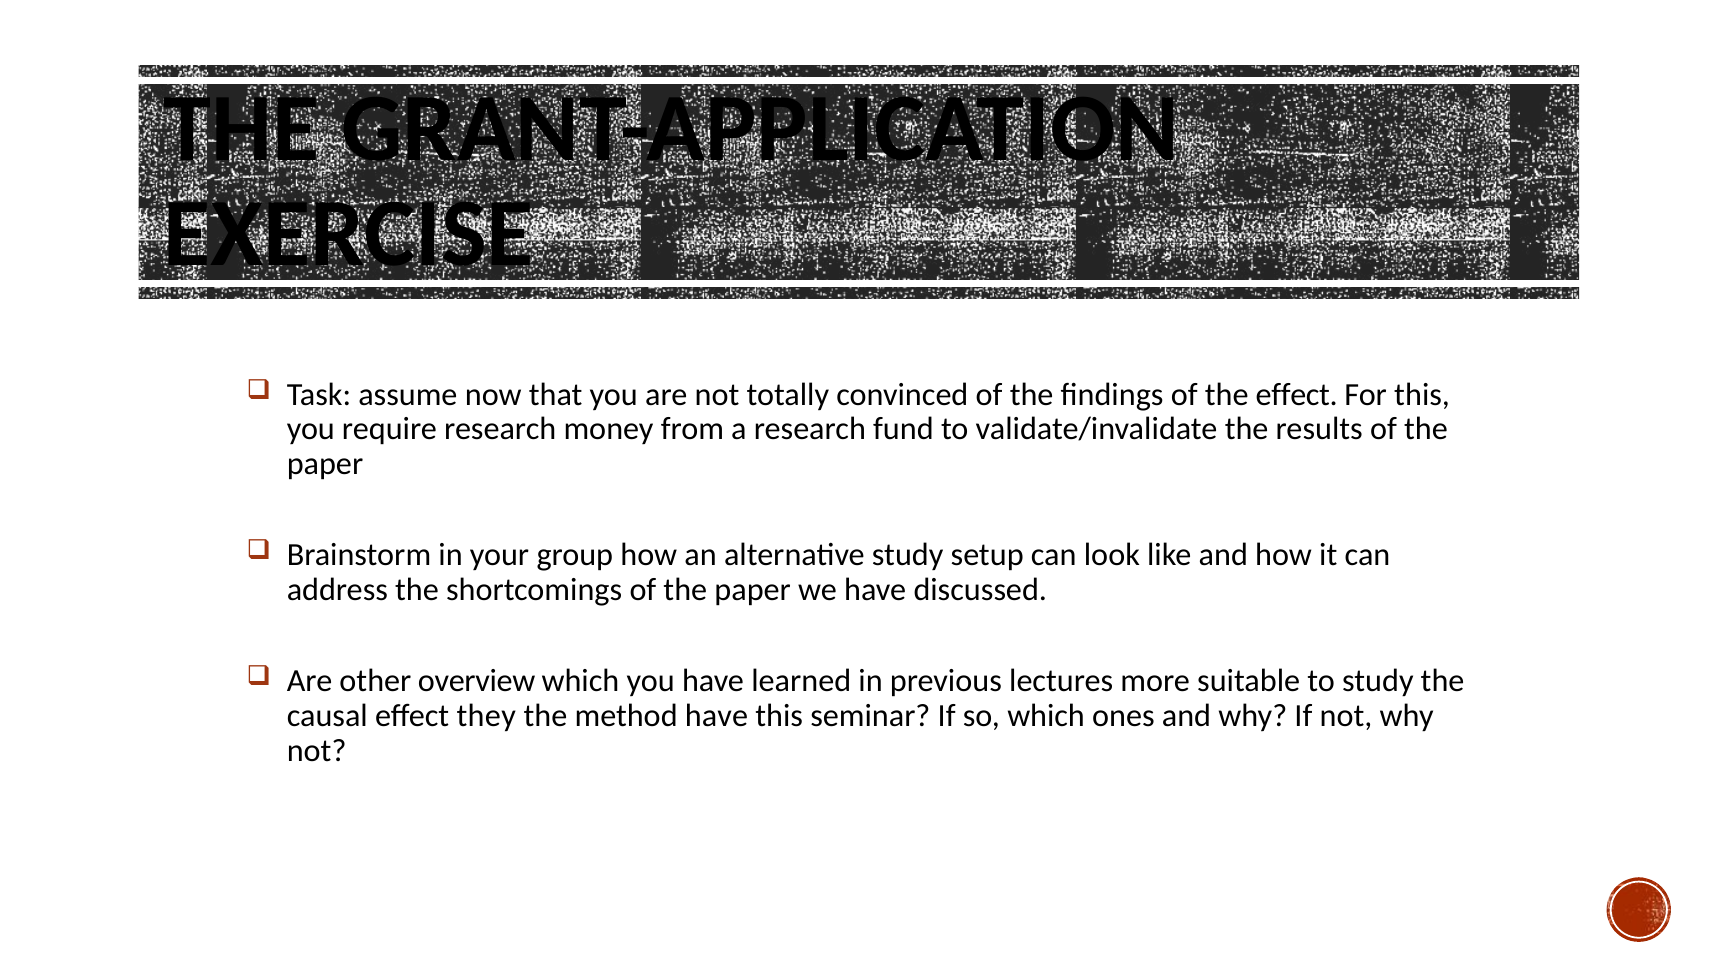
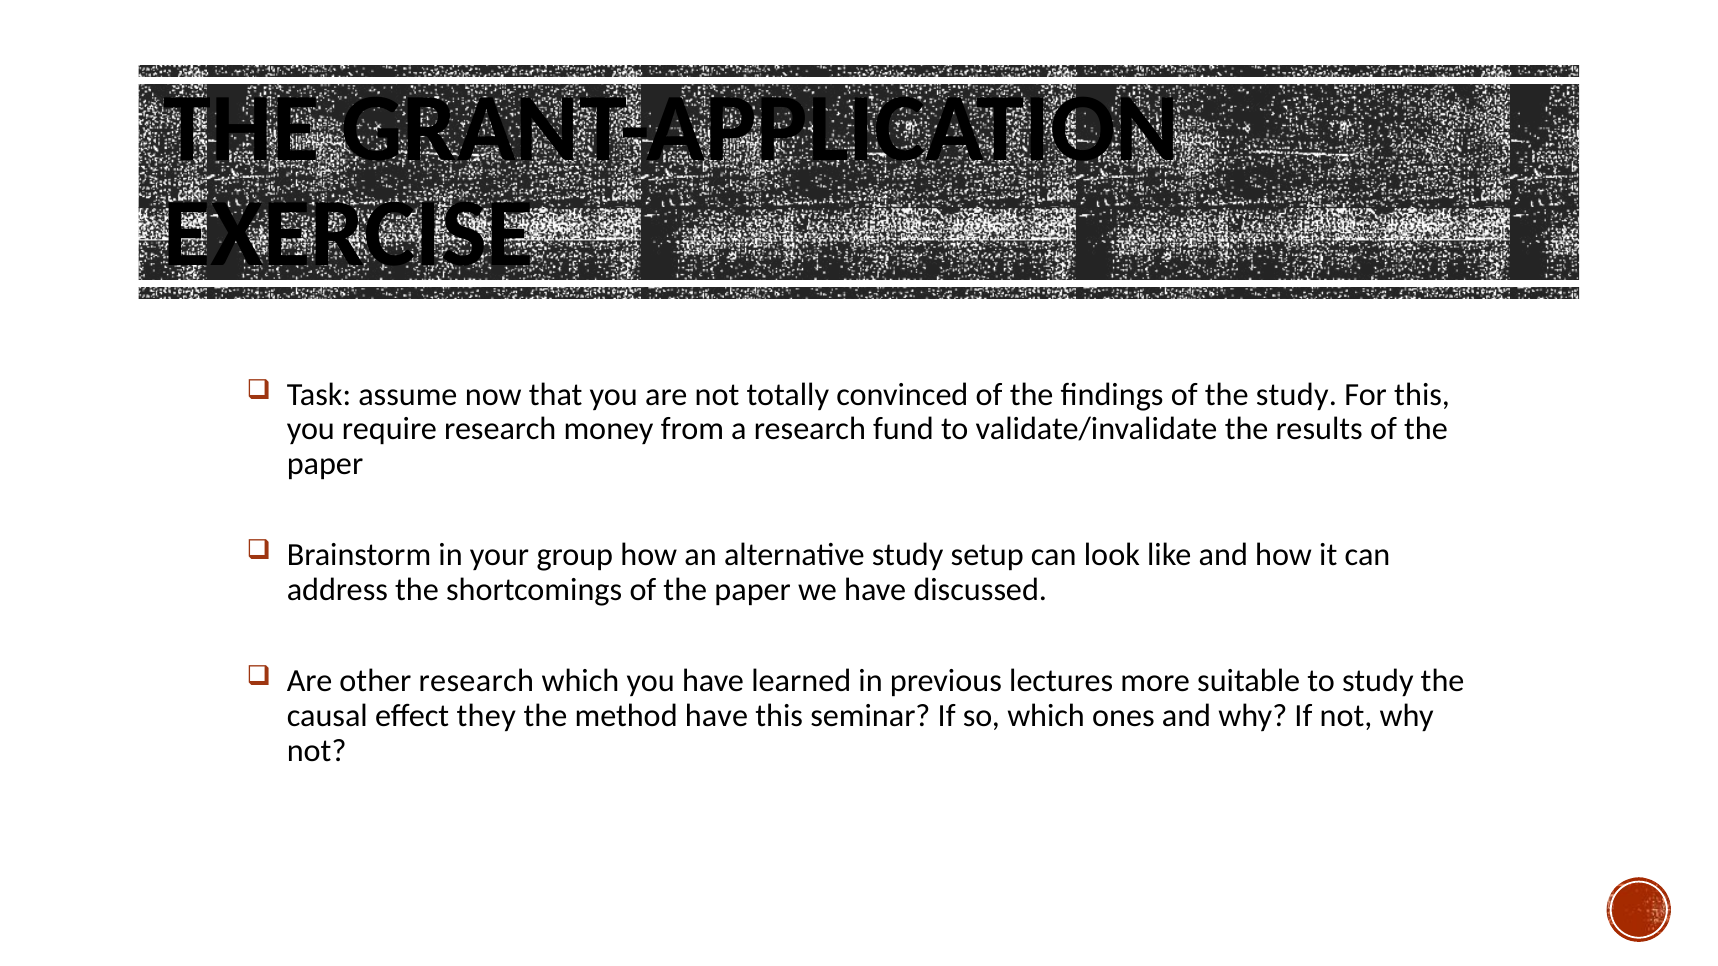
the effect: effect -> study
other overview: overview -> research
